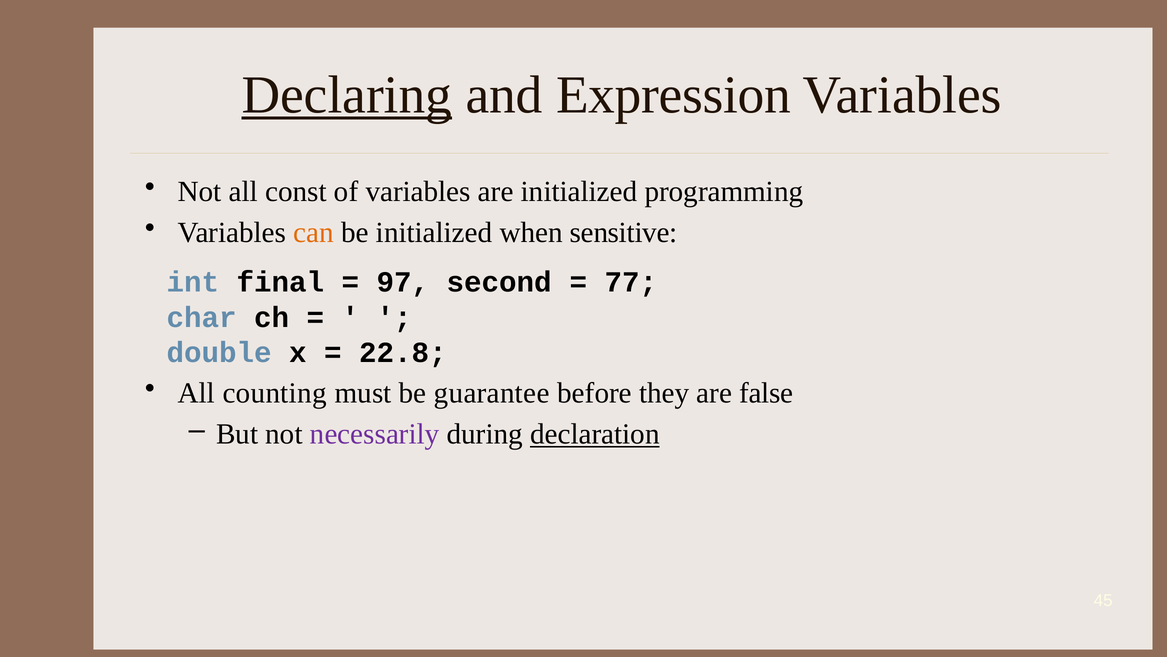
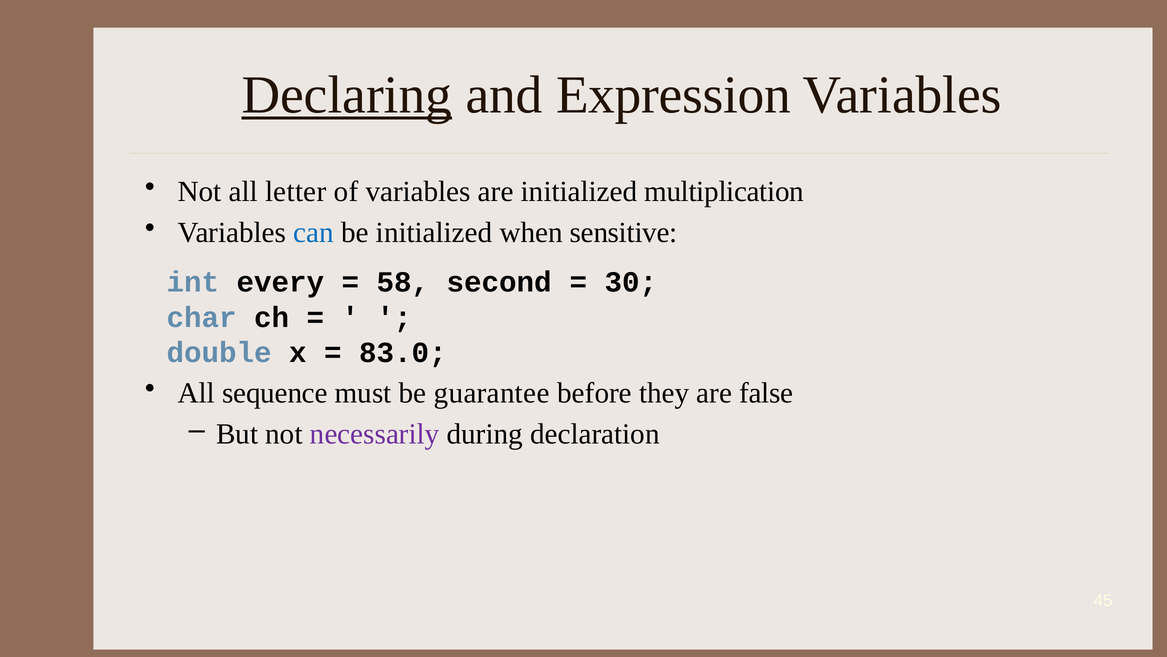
const: const -> letter
programming: programming -> multiplication
can colour: orange -> blue
final: final -> every
97: 97 -> 58
77: 77 -> 30
22.8: 22.8 -> 83.0
counting: counting -> sequence
declaration underline: present -> none
